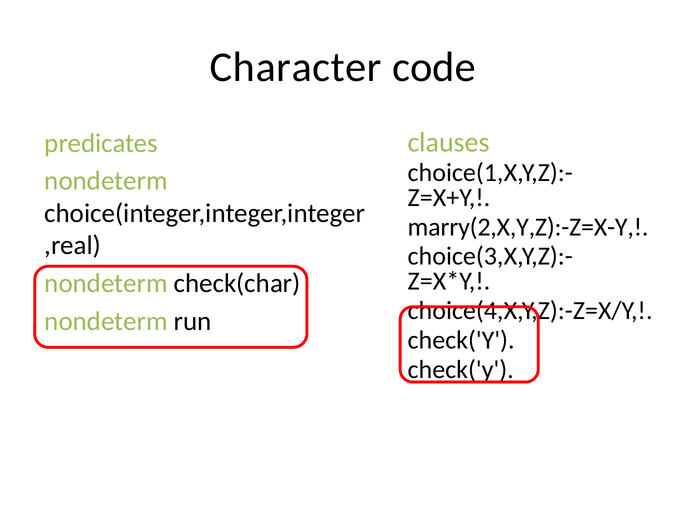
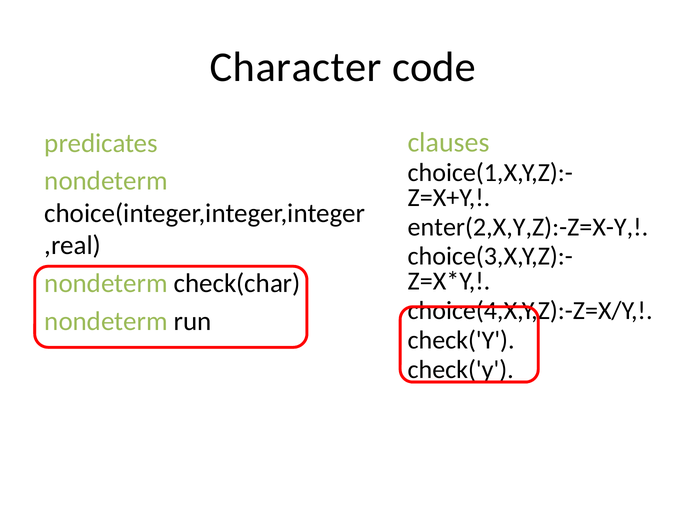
marry(2,X,Y,Z):-Z=X-Y: marry(2,X,Y,Z):-Z=X-Y -> enter(2,X,Y,Z):-Z=X-Y
